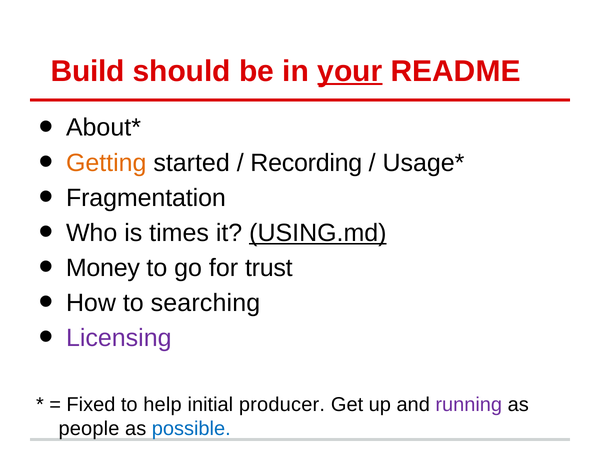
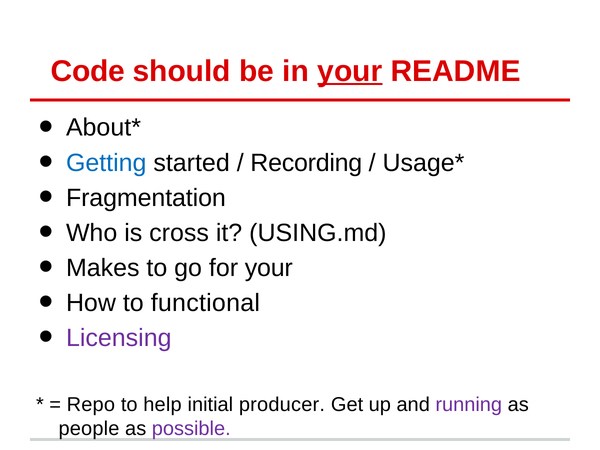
Build: Build -> Code
Getting colour: orange -> blue
times: times -> cross
USING.md underline: present -> none
Money: Money -> Makes
for trust: trust -> your
searching: searching -> functional
Fixed: Fixed -> Repo
possible colour: blue -> purple
